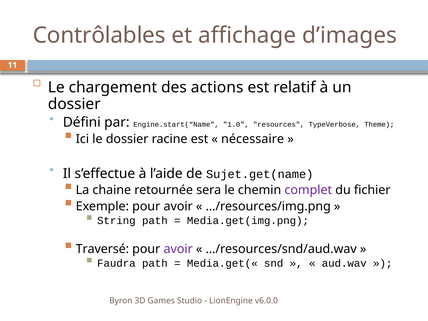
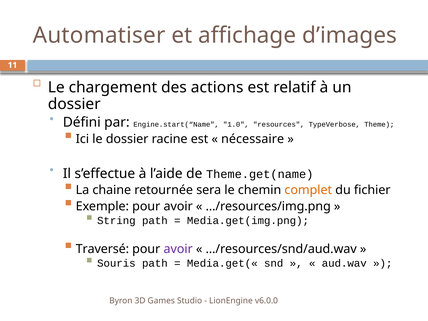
Contrôlables: Contrôlables -> Automatiser
Sujet.get(name: Sujet.get(name -> Theme.get(name
complet colour: purple -> orange
Faudra: Faudra -> Souris
